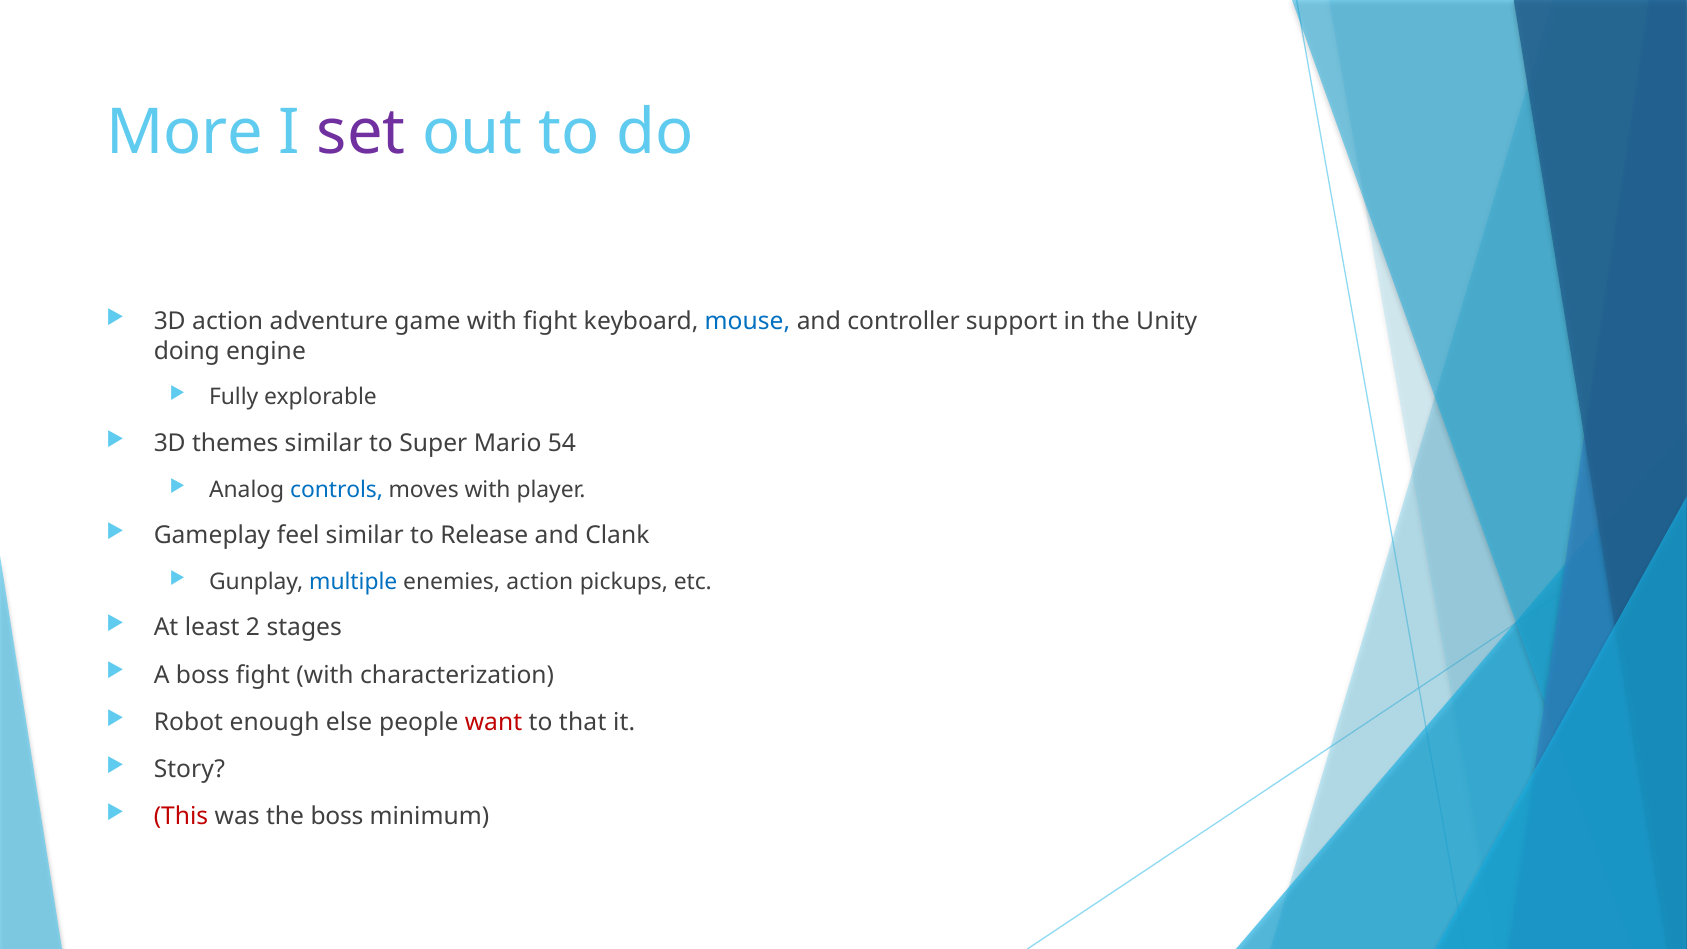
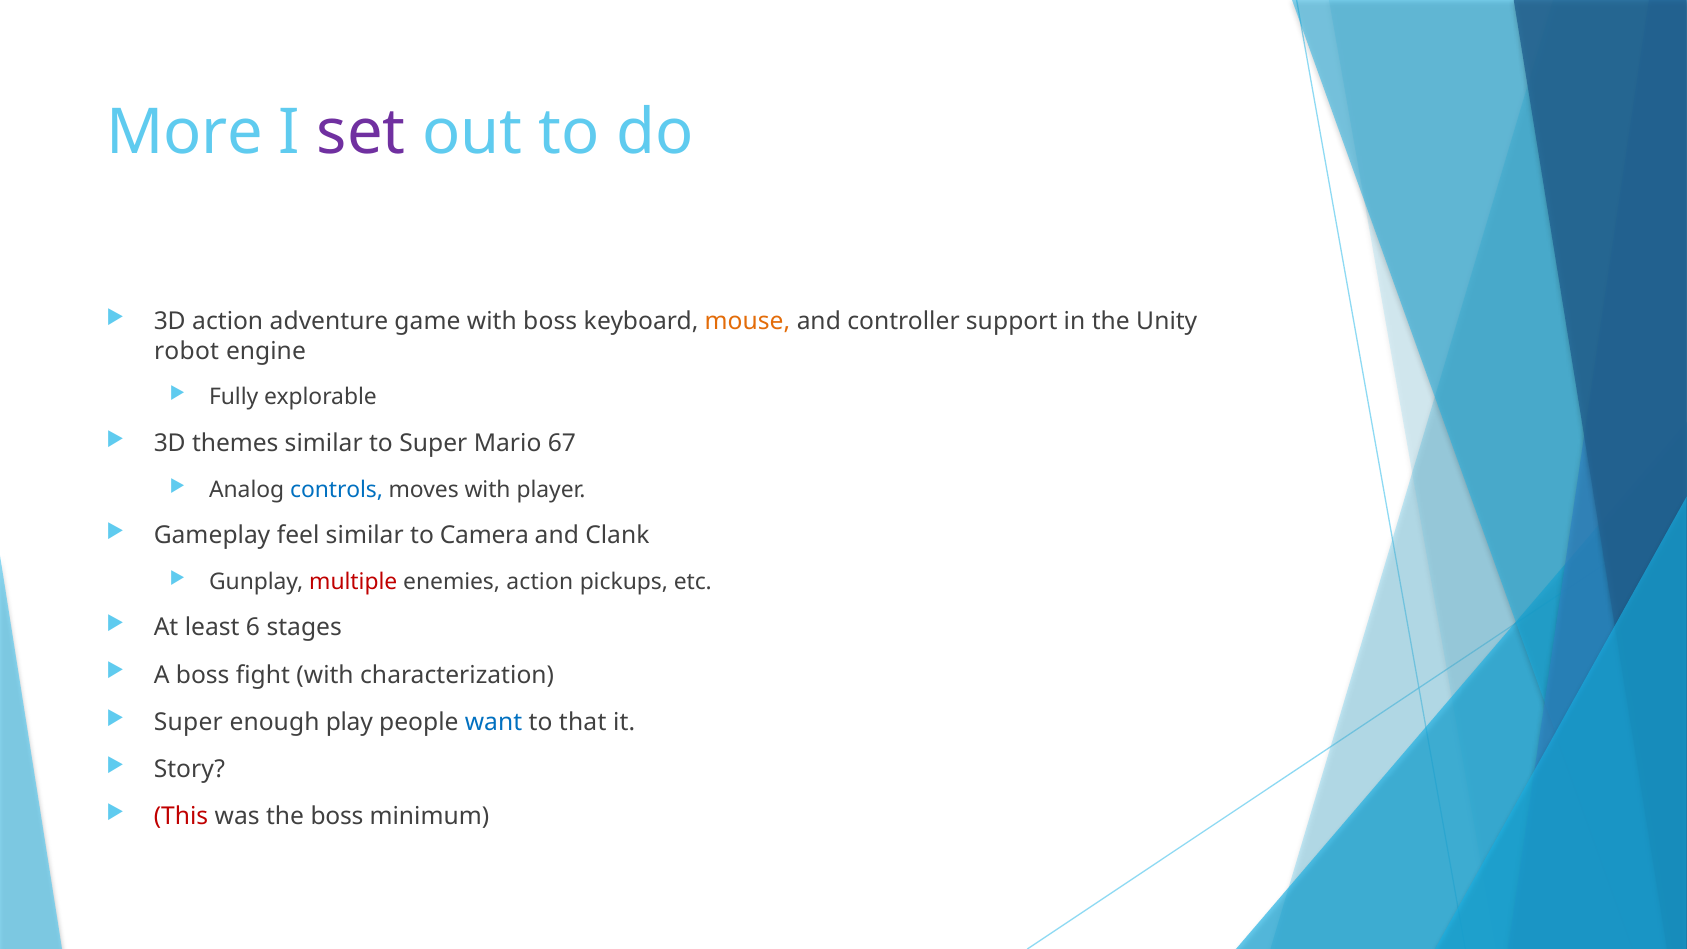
with fight: fight -> boss
mouse colour: blue -> orange
doing: doing -> robot
54: 54 -> 67
Release: Release -> Camera
multiple colour: blue -> red
2: 2 -> 6
Robot at (188, 722): Robot -> Super
else: else -> play
want colour: red -> blue
